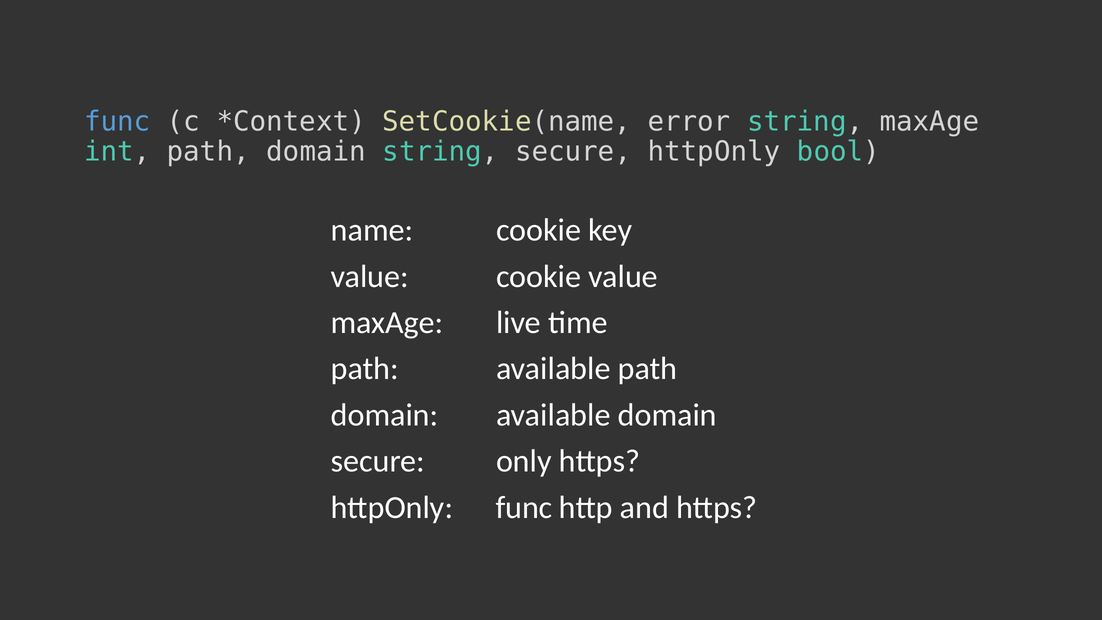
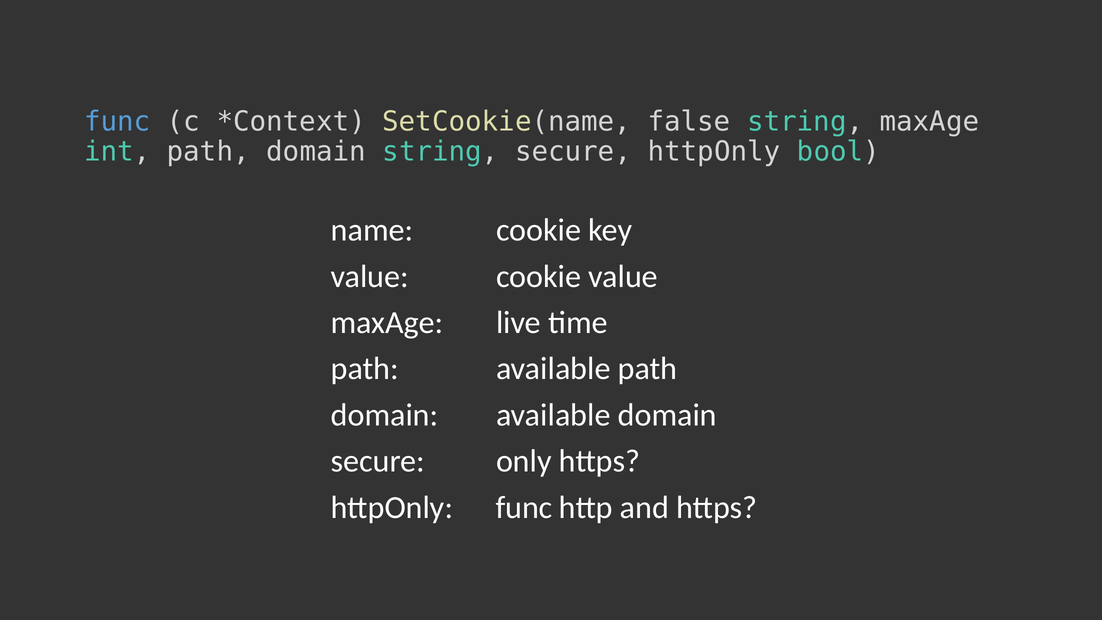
error: error -> false
